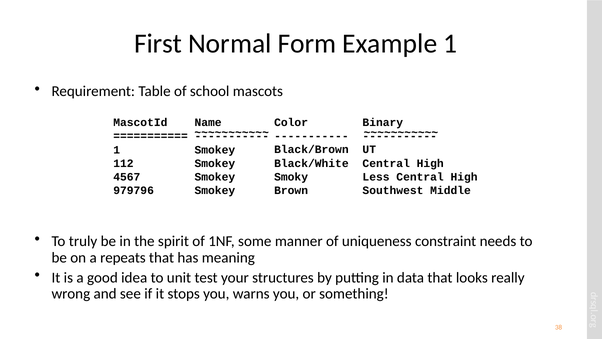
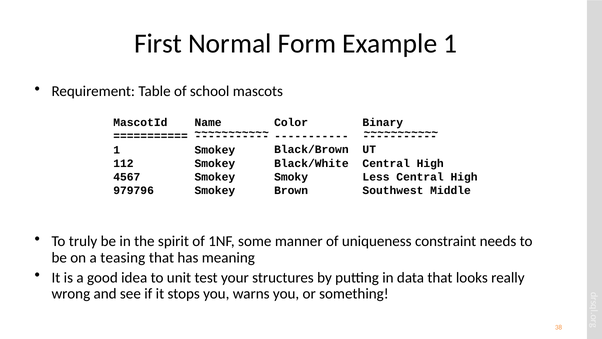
repeats: repeats -> teasing
